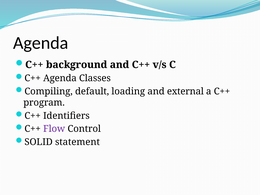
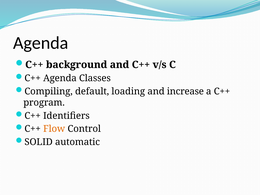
external: external -> increase
Flow colour: purple -> orange
statement: statement -> automatic
